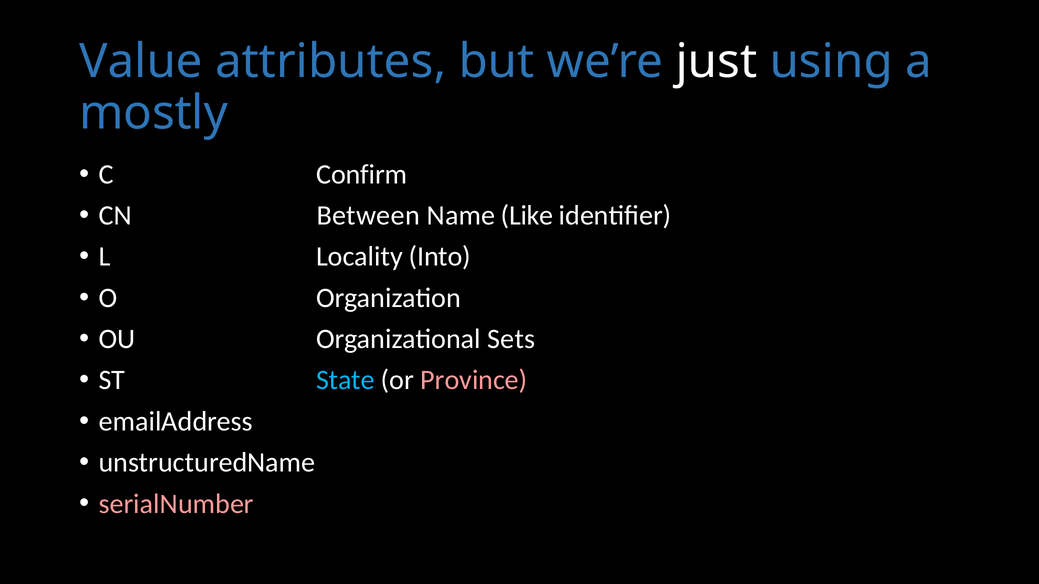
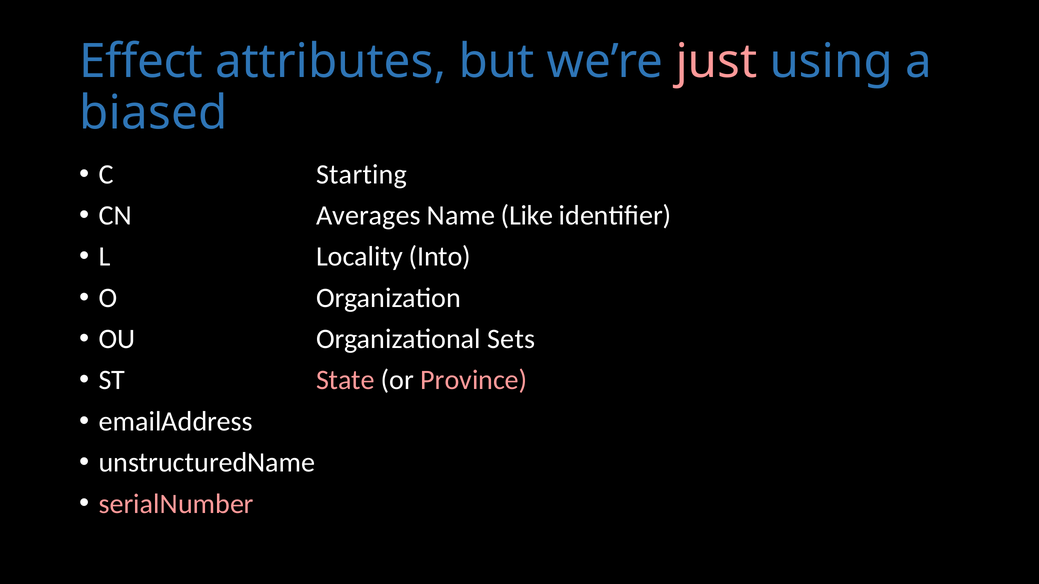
Value: Value -> Effect
just colour: white -> pink
mostly: mostly -> biased
Confirm: Confirm -> Starting
Between: Between -> Averages
State colour: light blue -> pink
